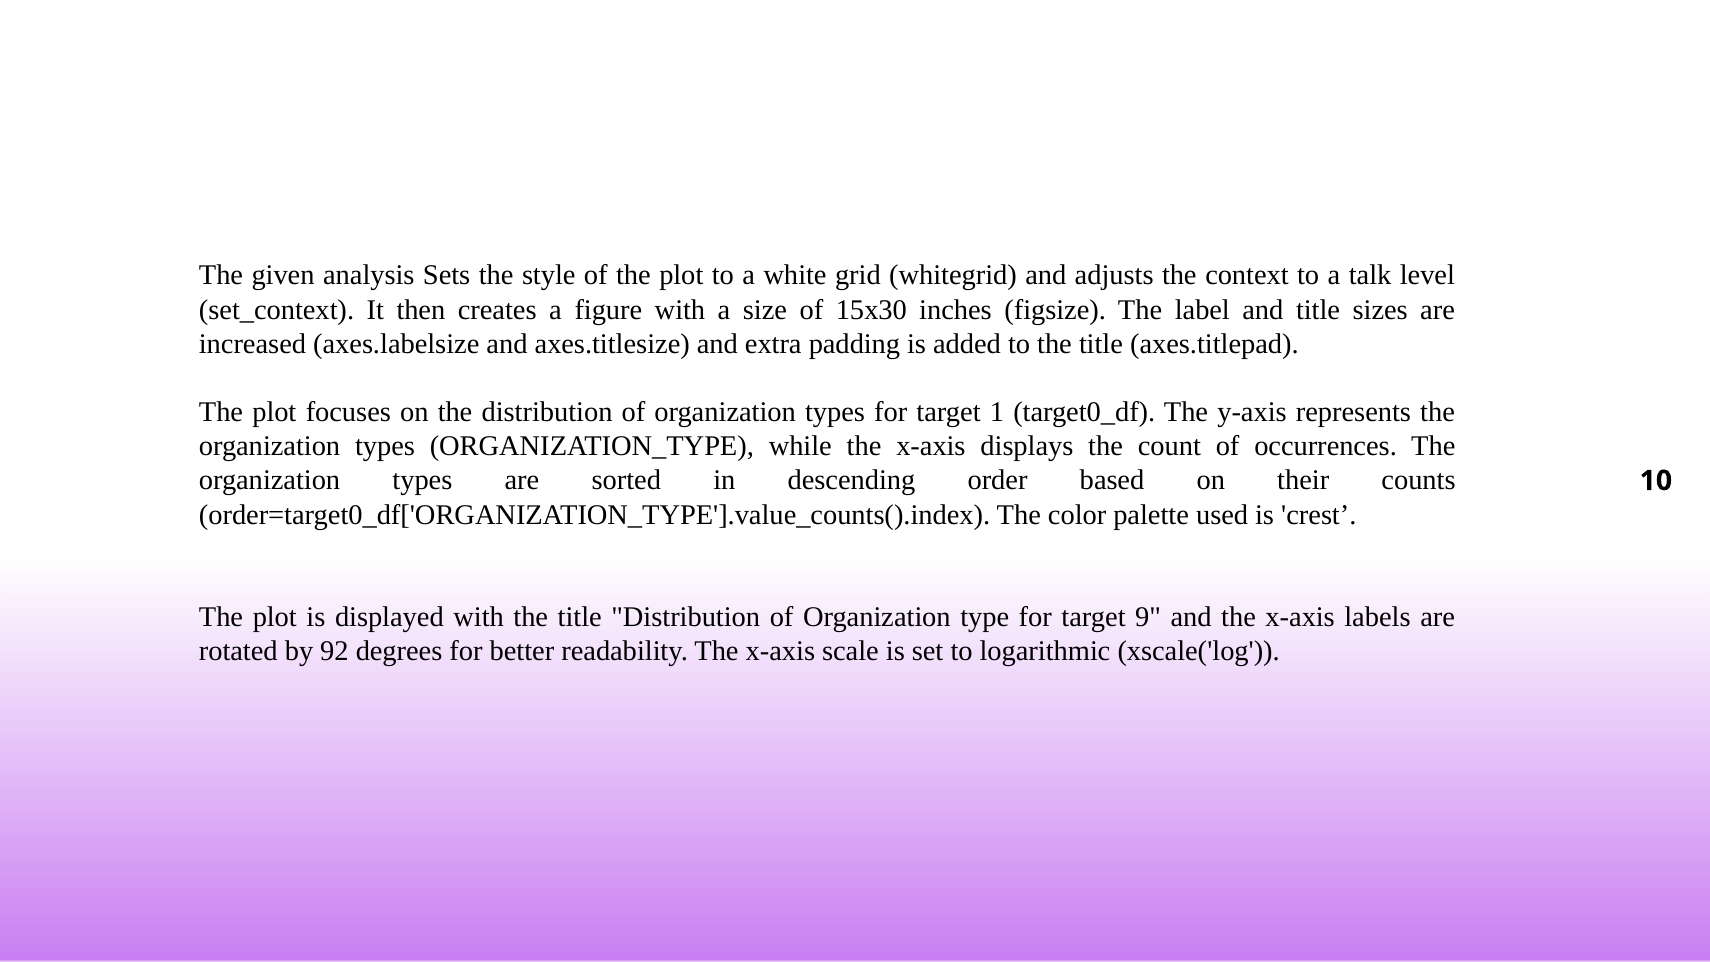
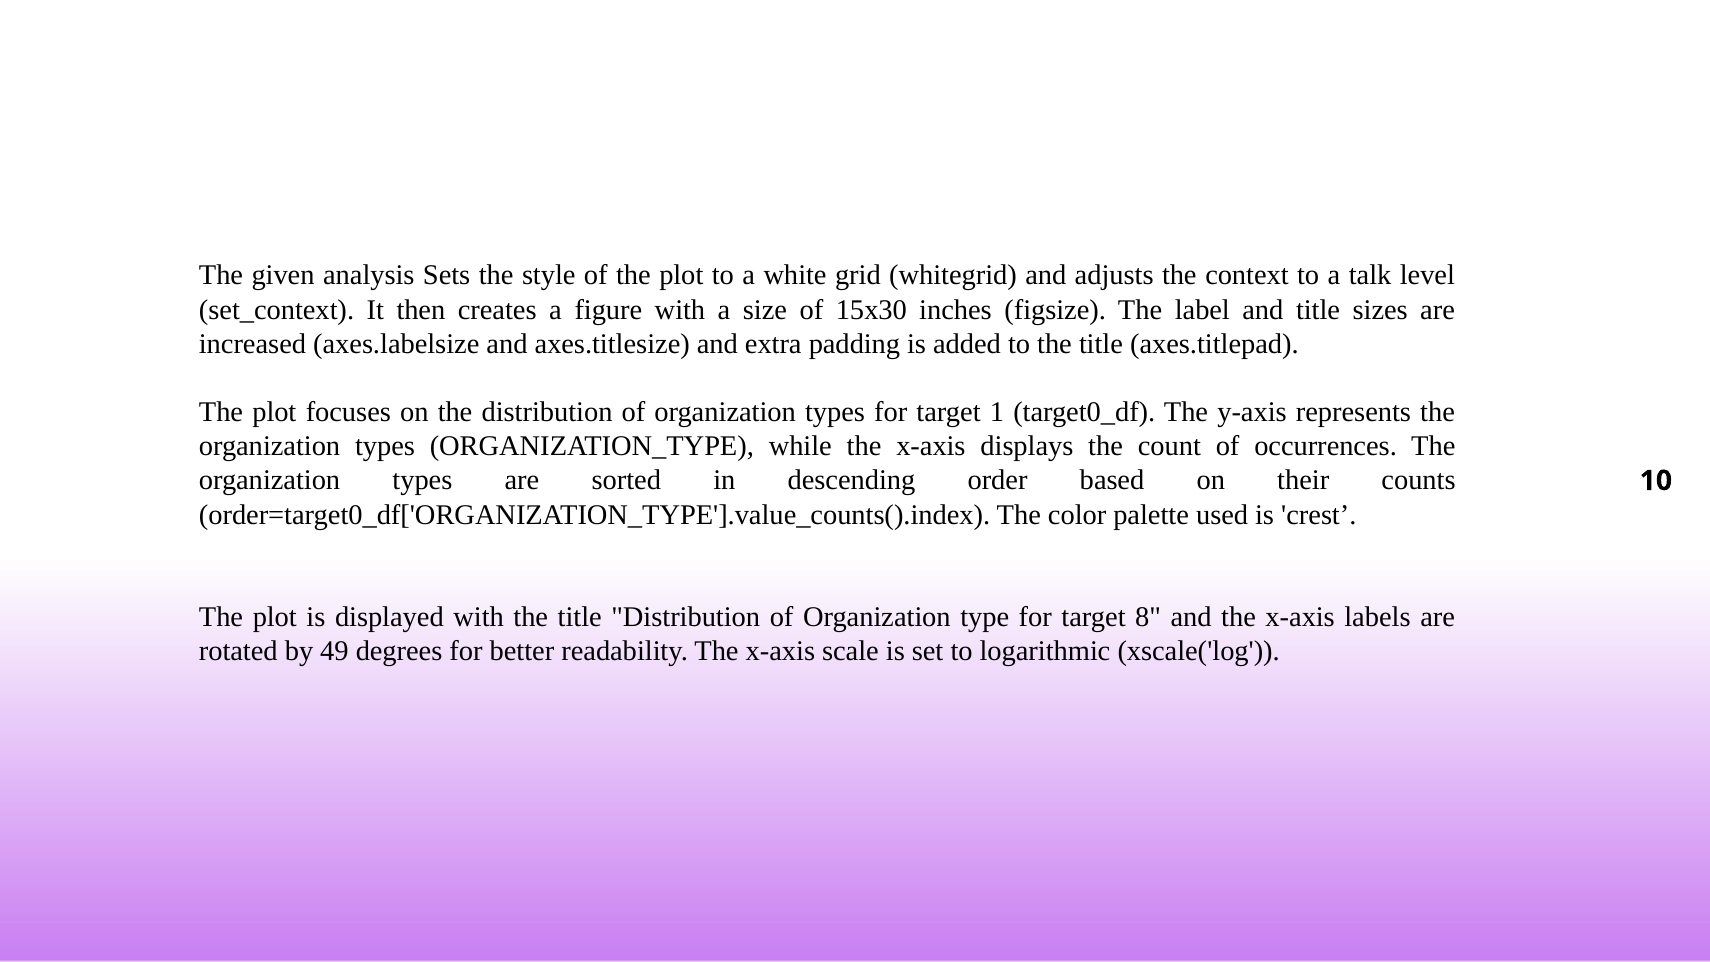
9: 9 -> 8
92: 92 -> 49
